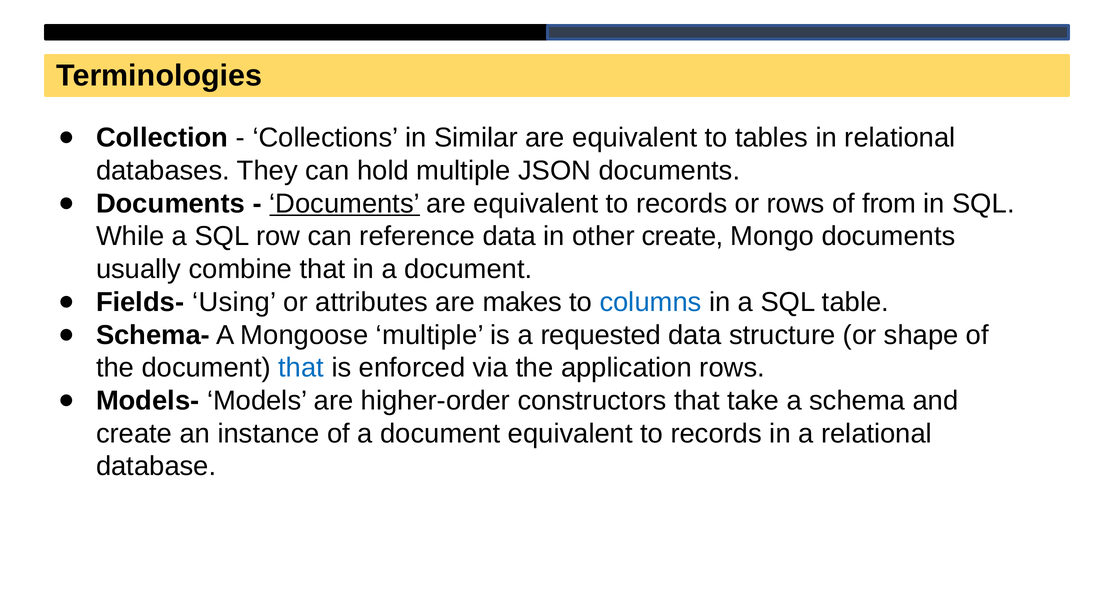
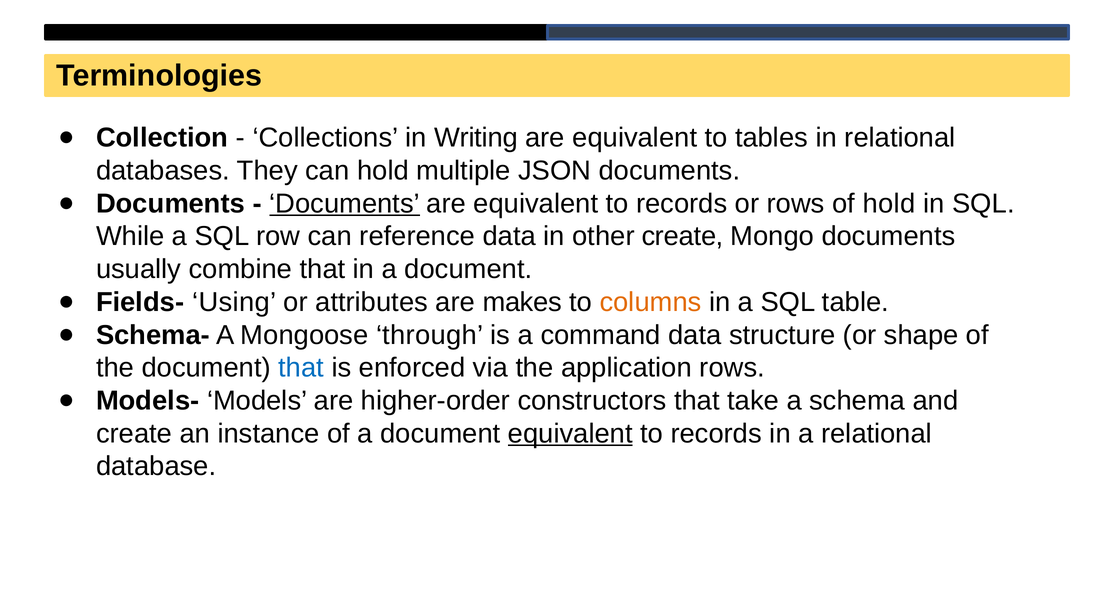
Similar: Similar -> Writing
of from: from -> hold
columns colour: blue -> orange
Mongoose multiple: multiple -> through
requested: requested -> command
equivalent at (570, 434) underline: none -> present
